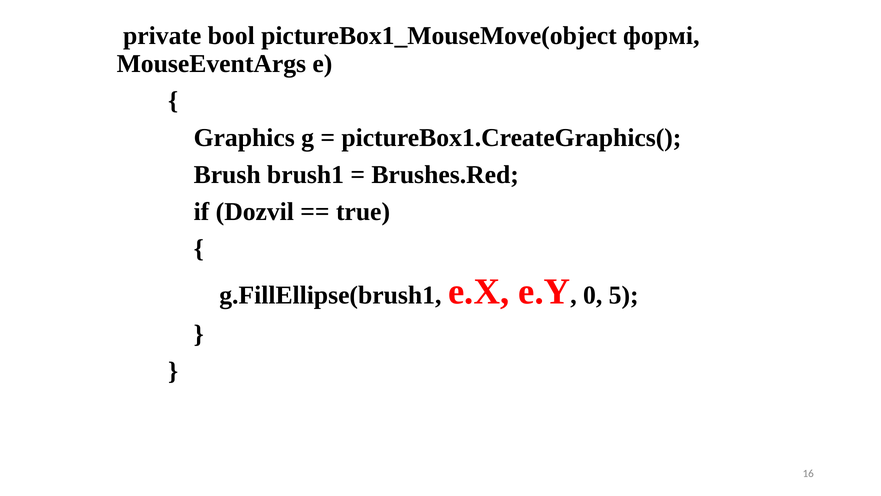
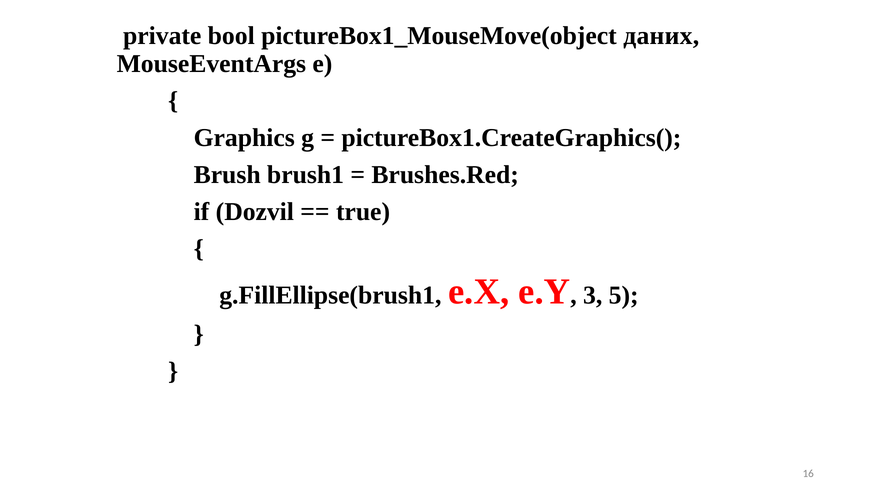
формі: формі -> даних
0: 0 -> 3
